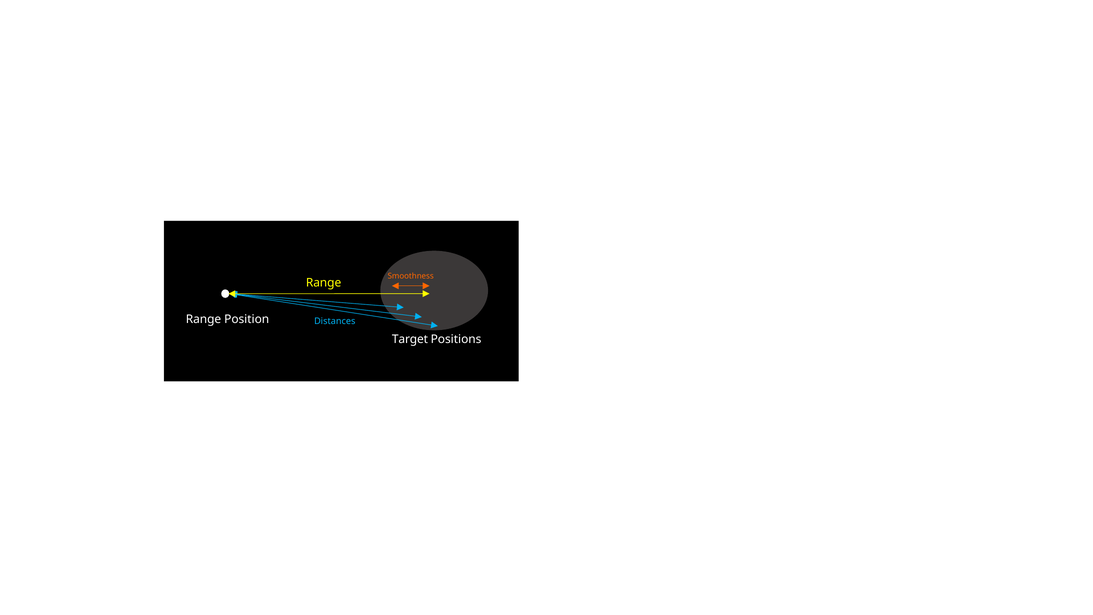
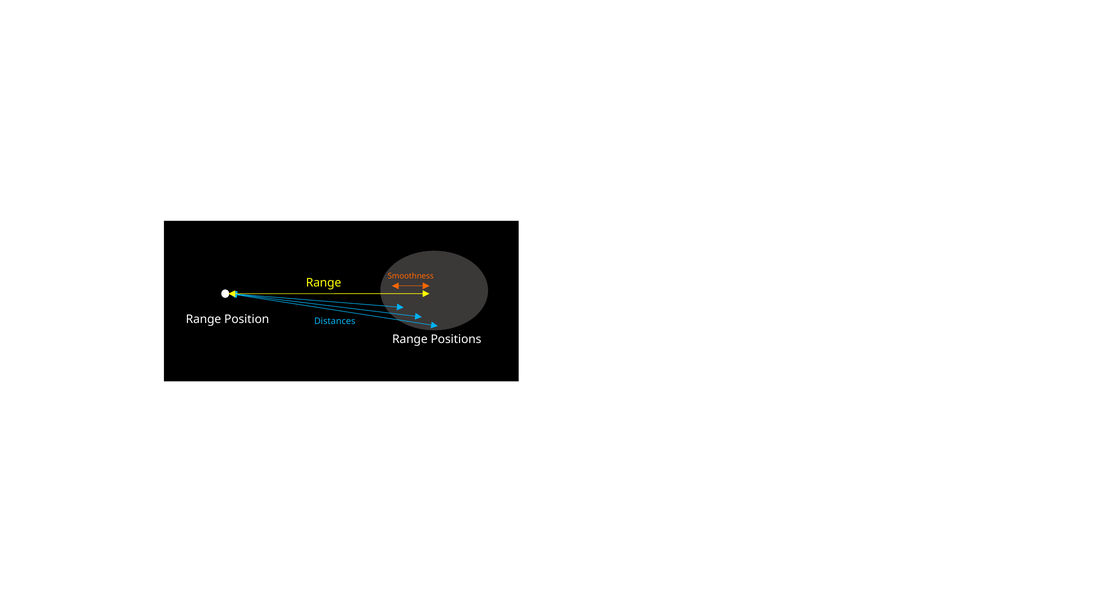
Target at (410, 339): Target -> Range
